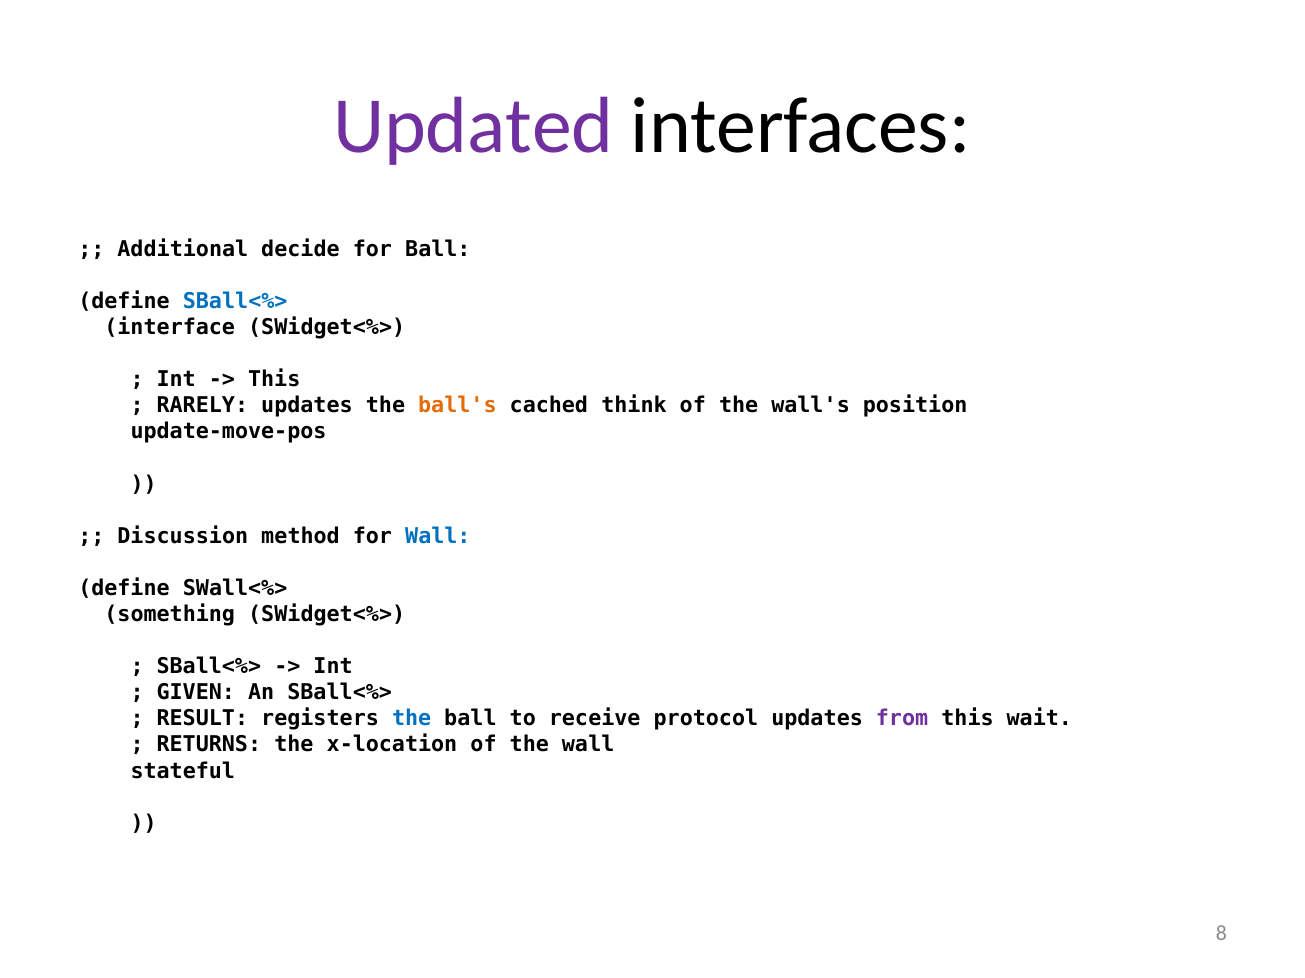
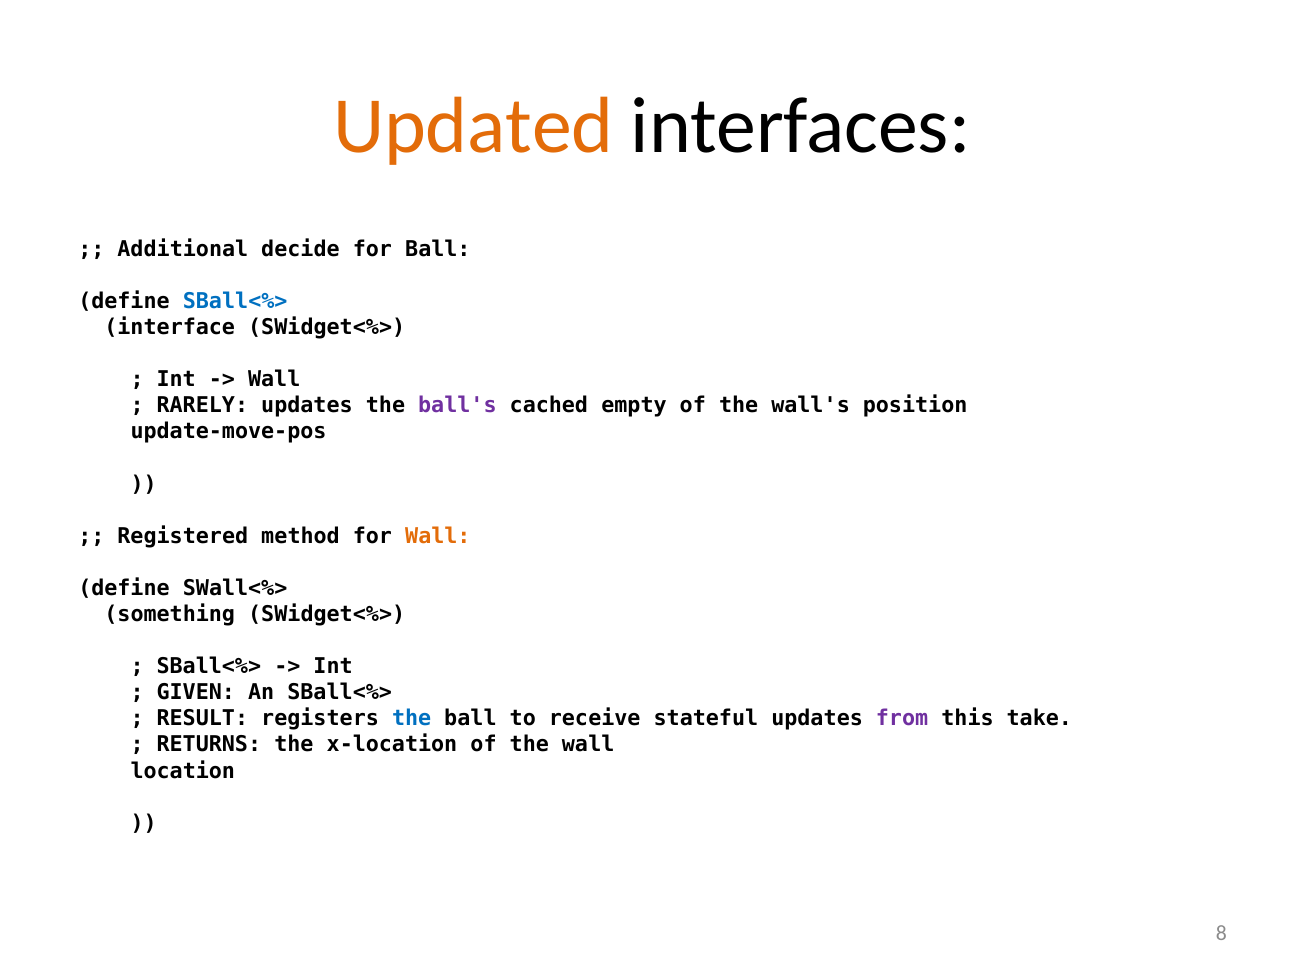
Updated colour: purple -> orange
This at (274, 380): This -> Wall
ball's colour: orange -> purple
think: think -> empty
Discussion: Discussion -> Registered
Wall at (438, 537) colour: blue -> orange
protocol: protocol -> stateful
wait: wait -> take
stateful: stateful -> location
